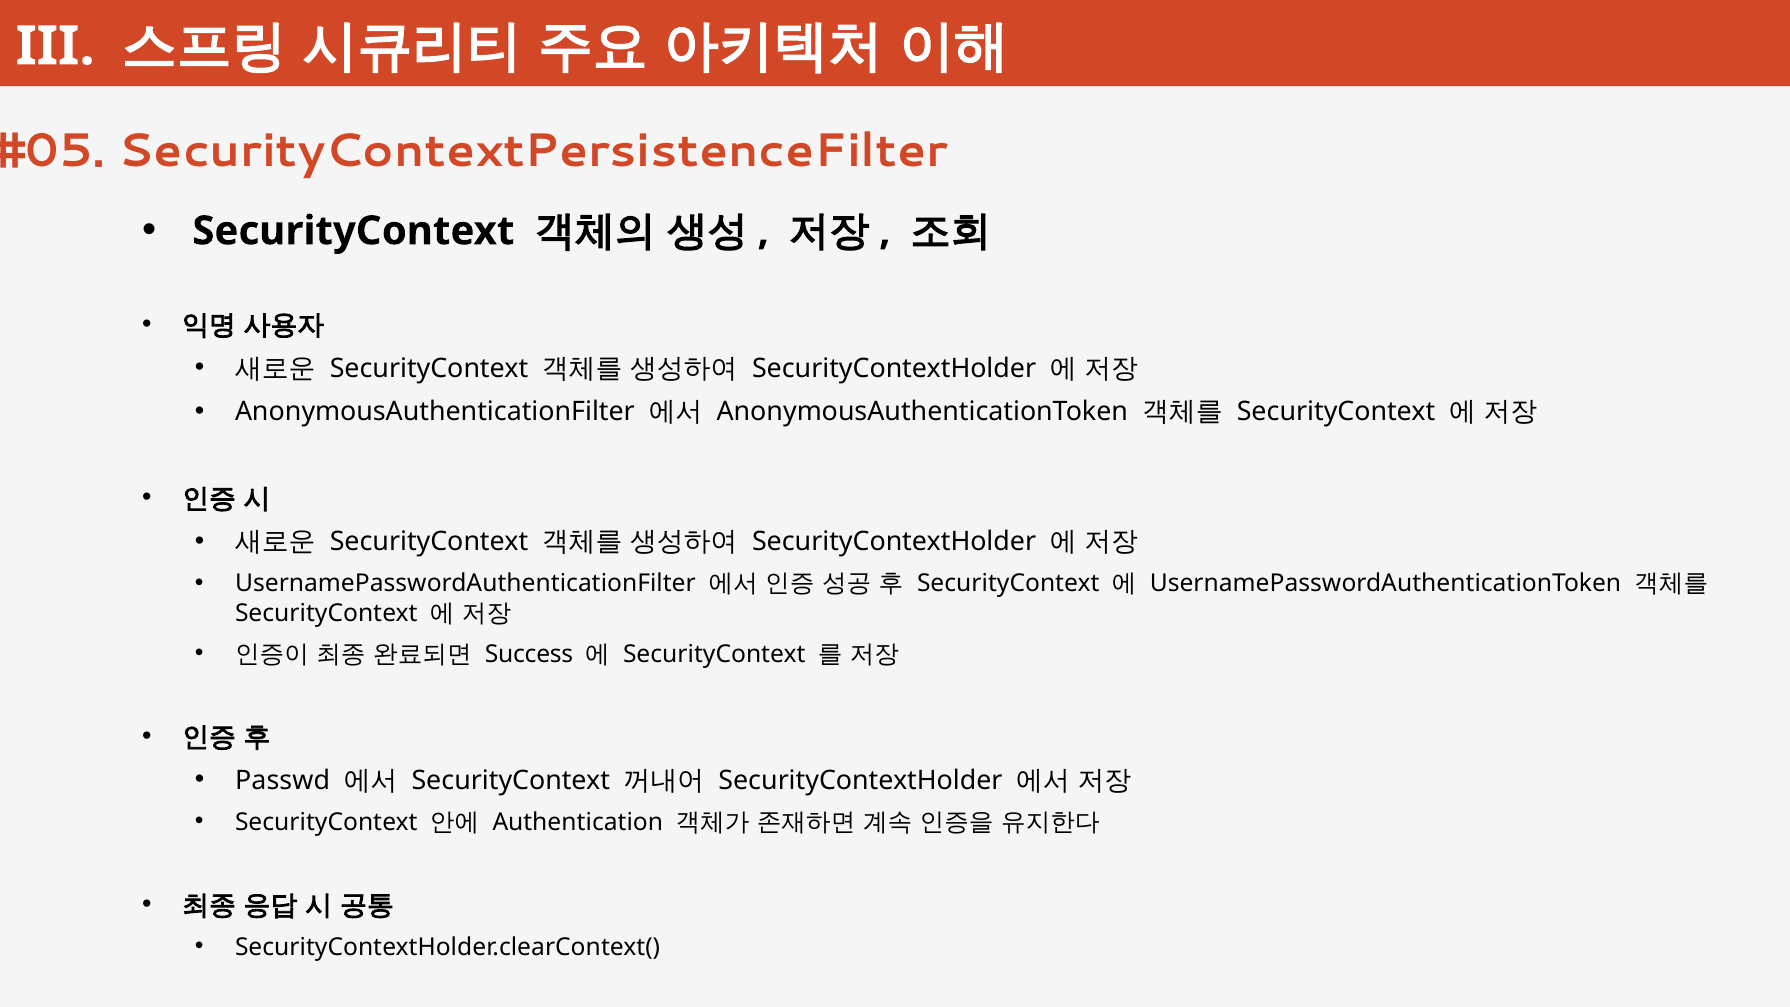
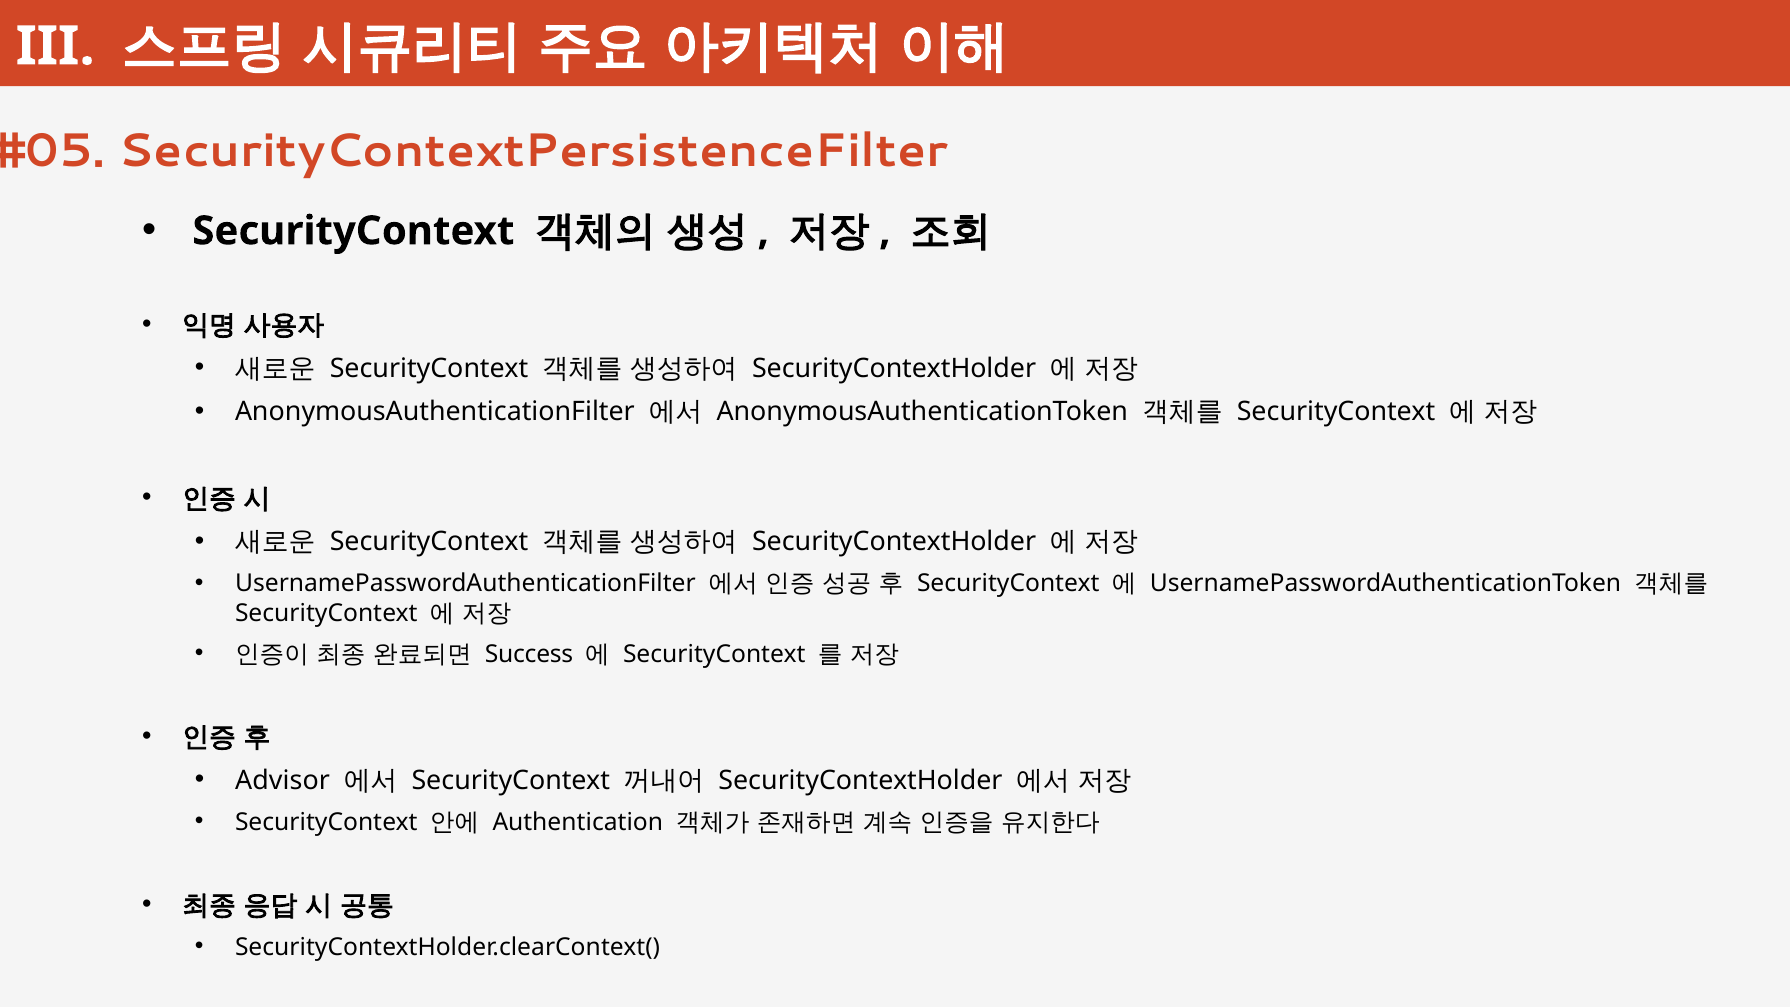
Passwd: Passwd -> Advisor
